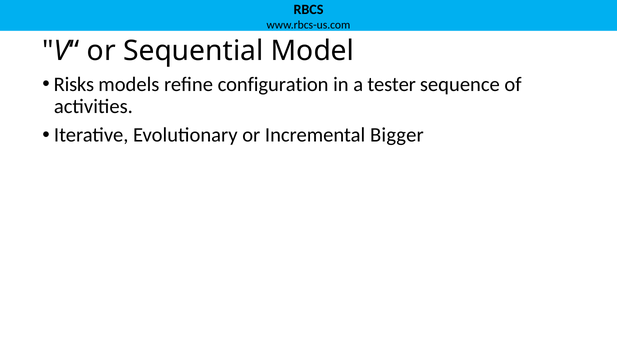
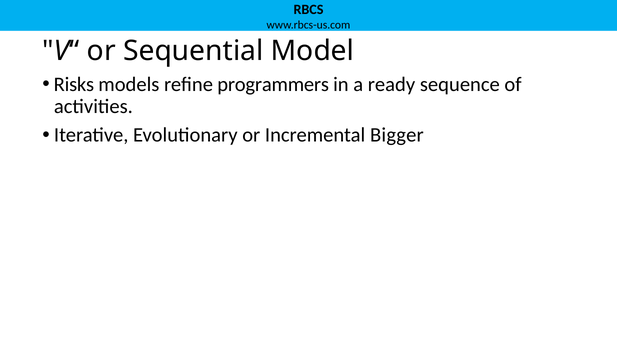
configuration: configuration -> programmers
tester: tester -> ready
